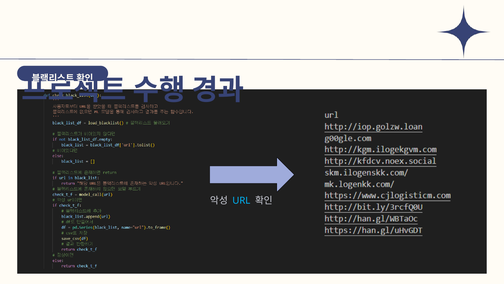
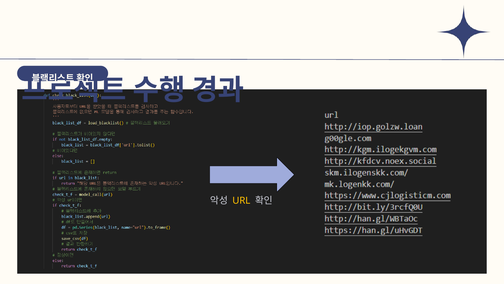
URL colour: light blue -> yellow
